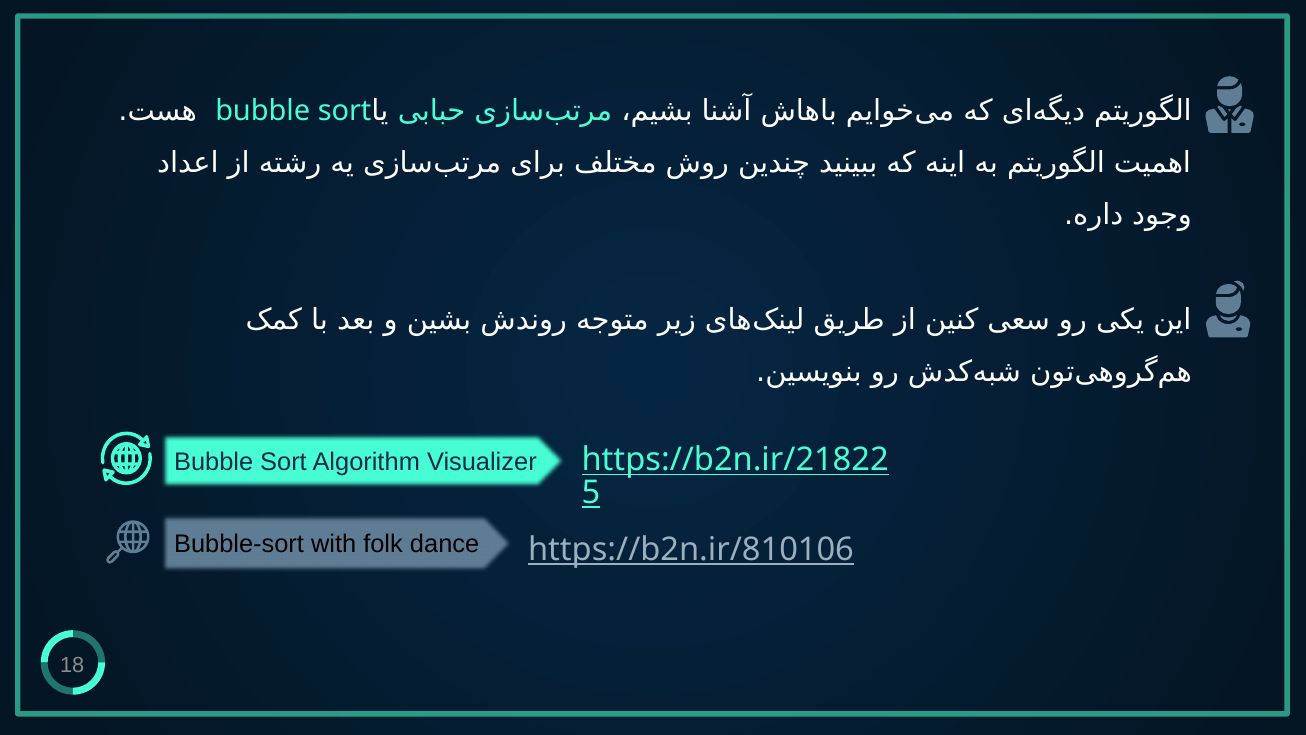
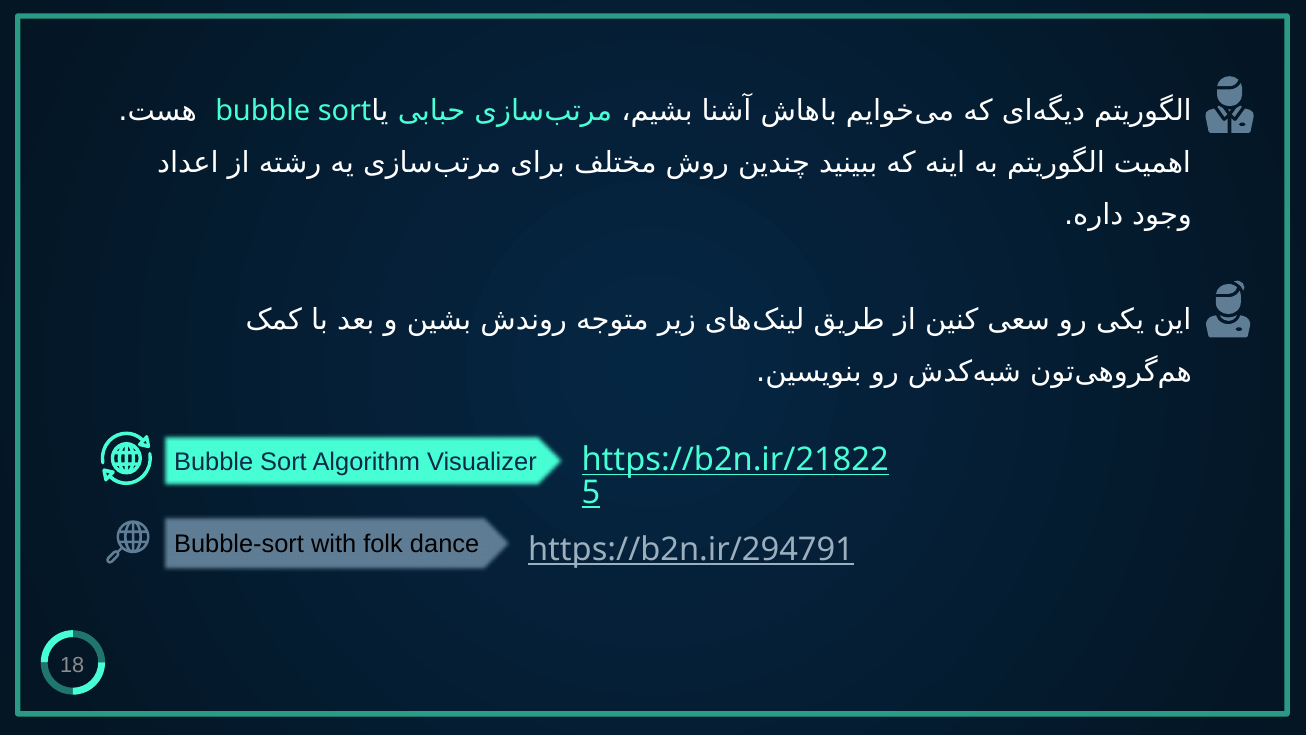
https://b2n.ir/810106: https://b2n.ir/810106 -> https://b2n.ir/294791
